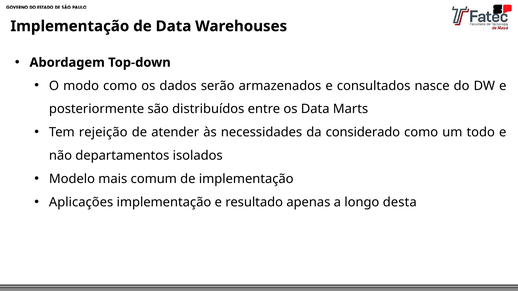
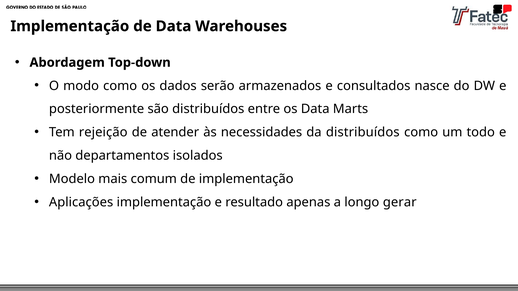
da considerado: considerado -> distribuídos
desta: desta -> gerar
